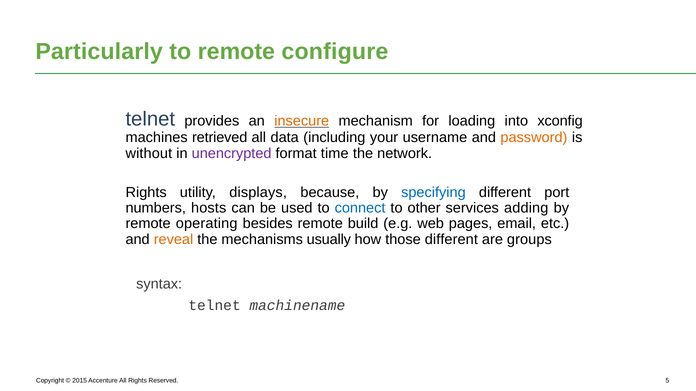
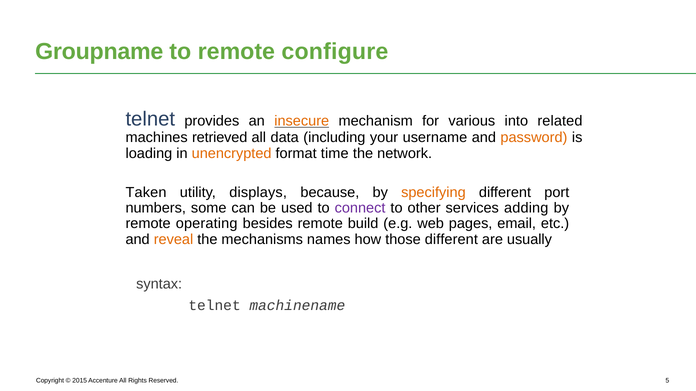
Particularly: Particularly -> Groupname
loading: loading -> various
xconfig: xconfig -> related
without: without -> loading
unencrypted colour: purple -> orange
Rights at (146, 193): Rights -> Taken
specifying colour: blue -> orange
hosts: hosts -> some
connect colour: blue -> purple
usually: usually -> names
groups: groups -> usually
